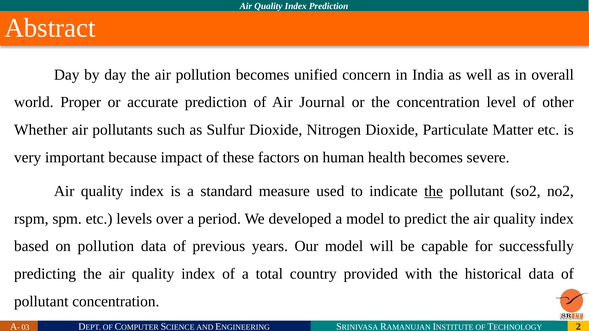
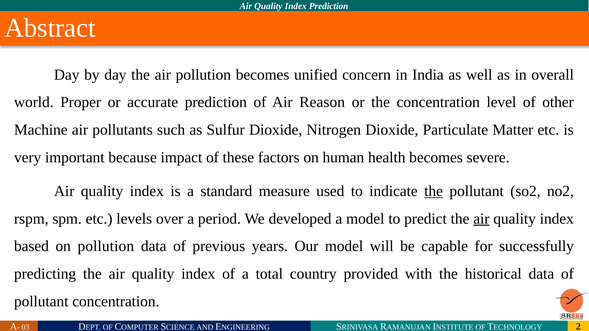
Journal: Journal -> Reason
Whether: Whether -> Machine
air at (481, 219) underline: none -> present
